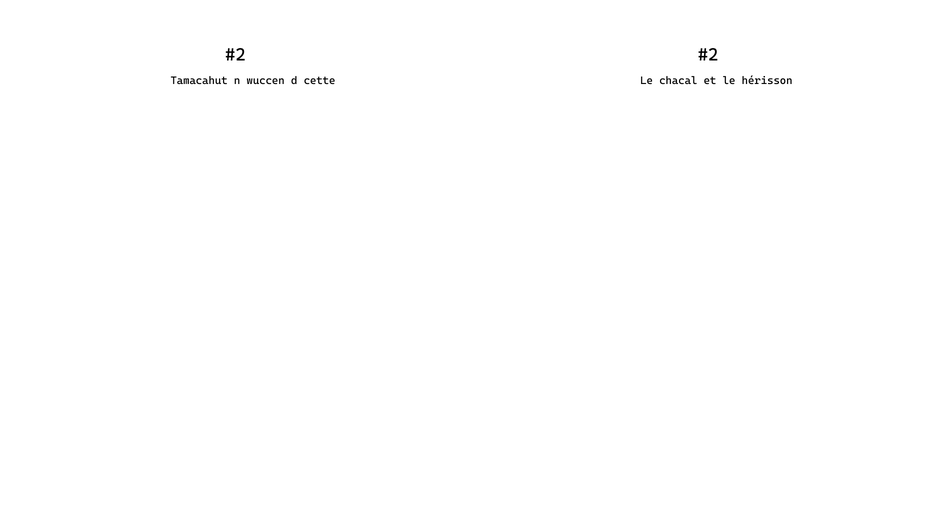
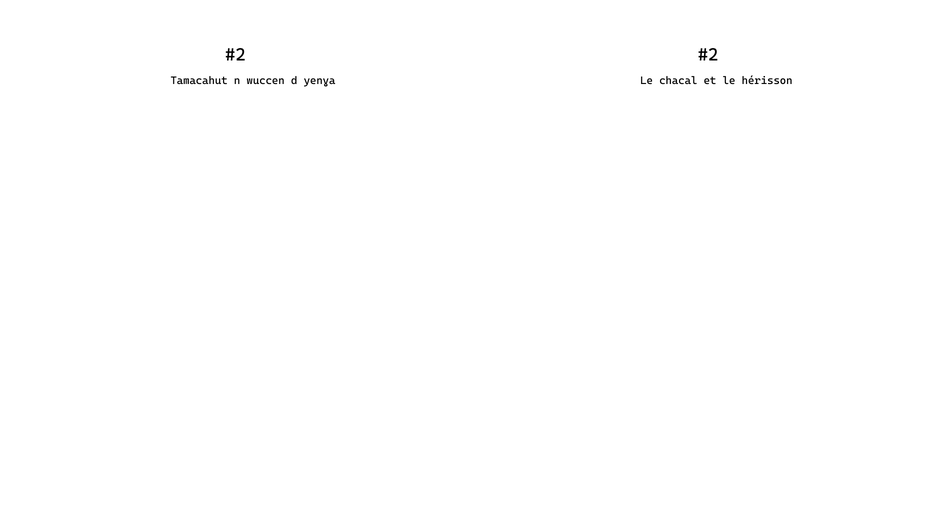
cette: cette -> yenɣa
